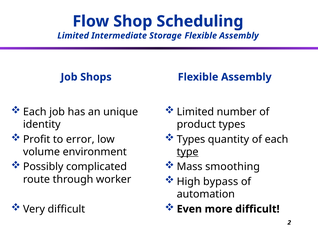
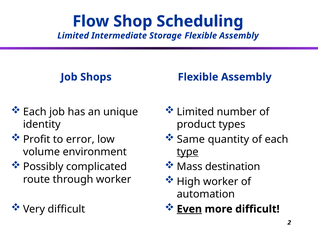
Types at (191, 140): Types -> Same
smoothing: smoothing -> destination
High bypass: bypass -> worker
Even underline: none -> present
